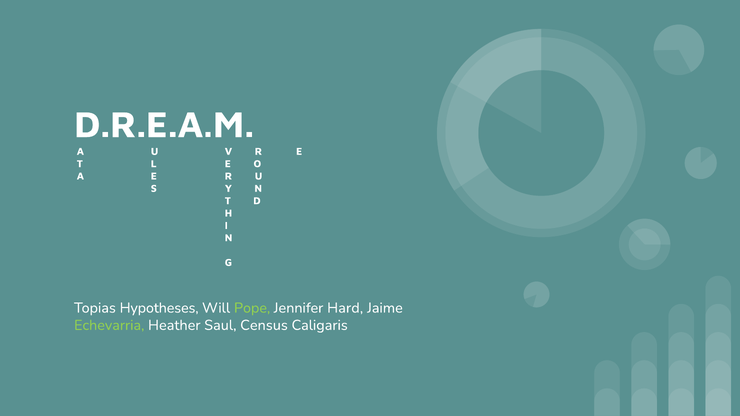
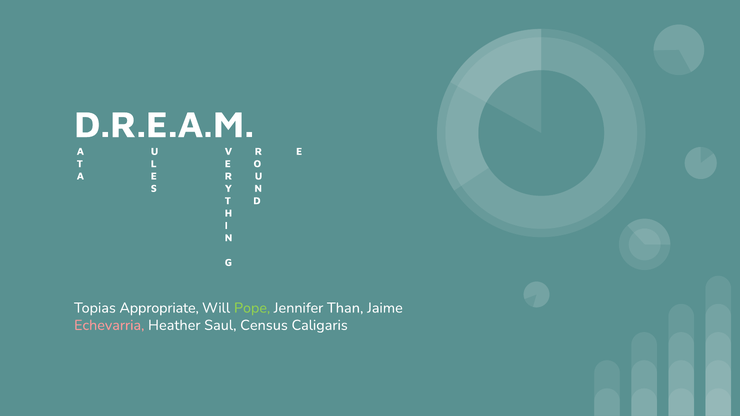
Hypotheses: Hypotheses -> Appropriate
Hard: Hard -> Than
Echevarria colour: light green -> pink
